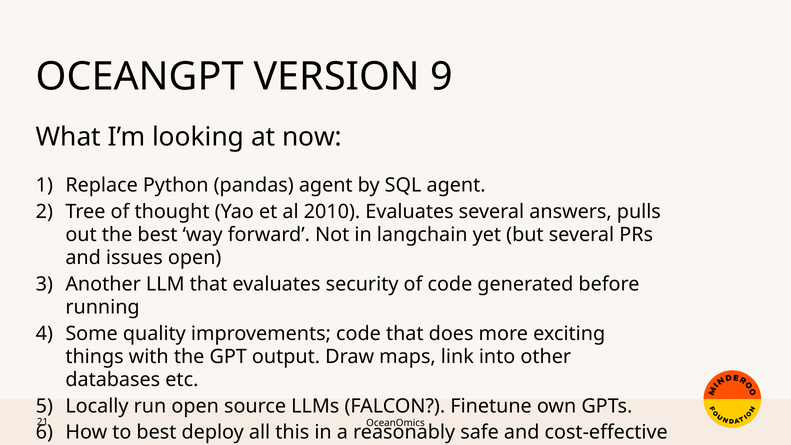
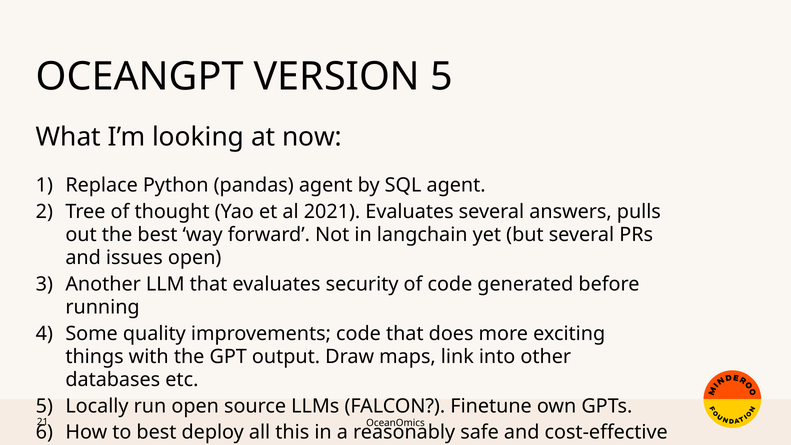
VERSION 9: 9 -> 5
2010: 2010 -> 2021
